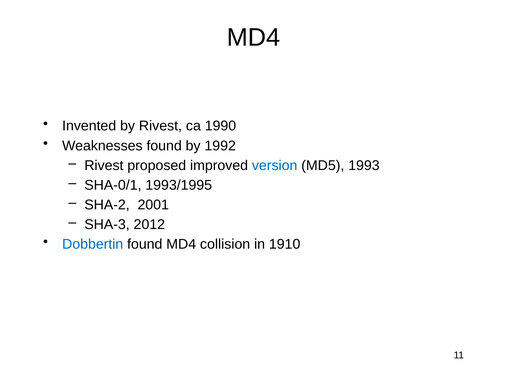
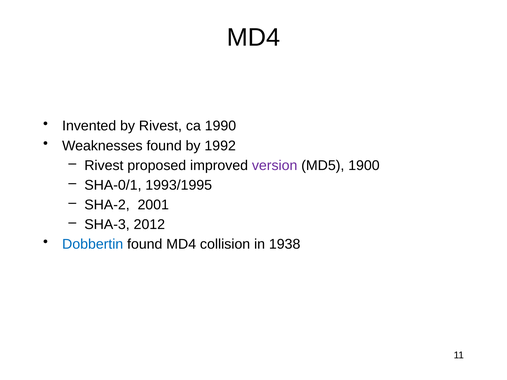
version colour: blue -> purple
1993: 1993 -> 1900
1910: 1910 -> 1938
